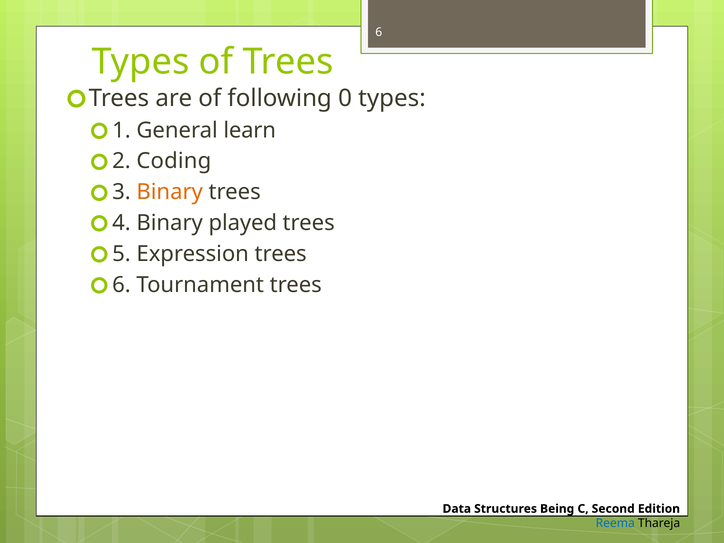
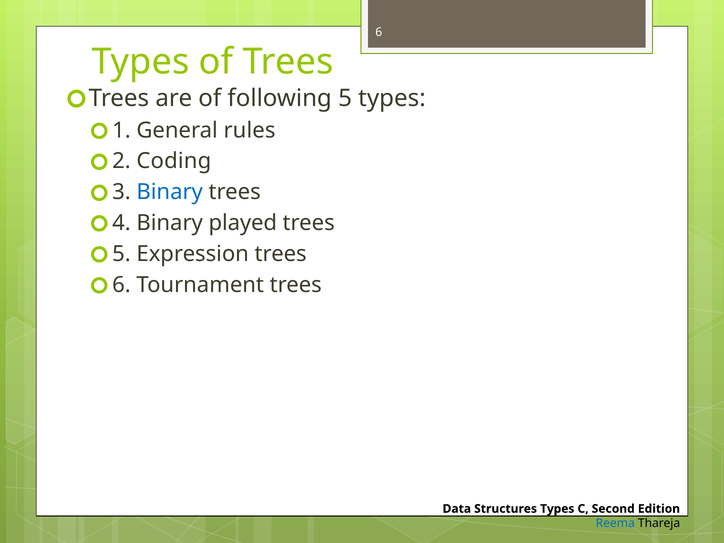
0: 0 -> 5
learn: learn -> rules
Binary at (170, 192) colour: orange -> blue
Structures Being: Being -> Types
